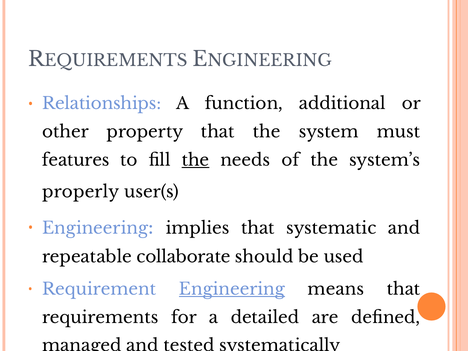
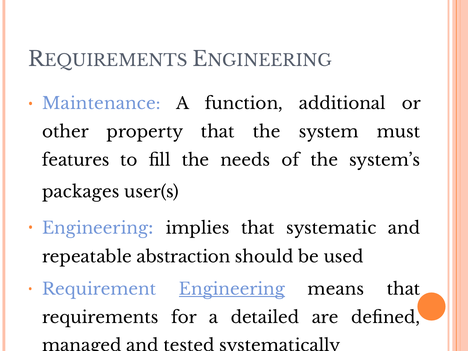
Relationships: Relationships -> Maintenance
the at (195, 160) underline: present -> none
properly: properly -> packages
collaborate: collaborate -> abstraction
